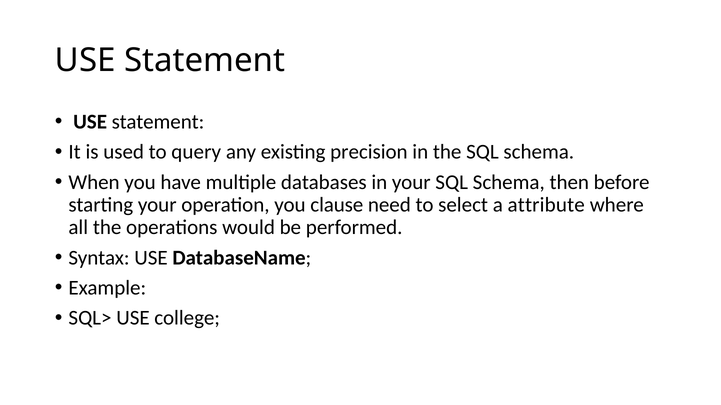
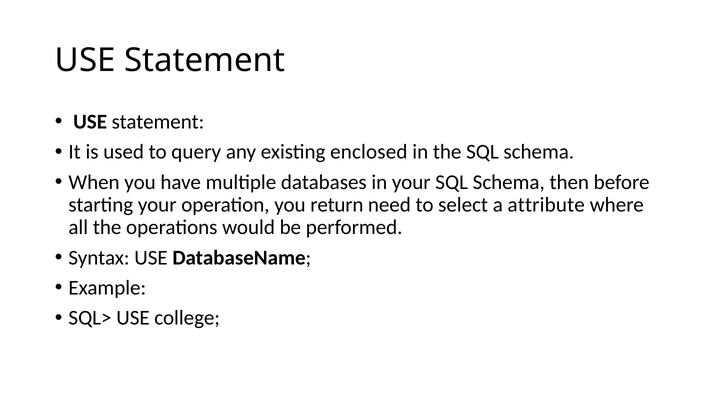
precision: precision -> enclosed
clause: clause -> return
